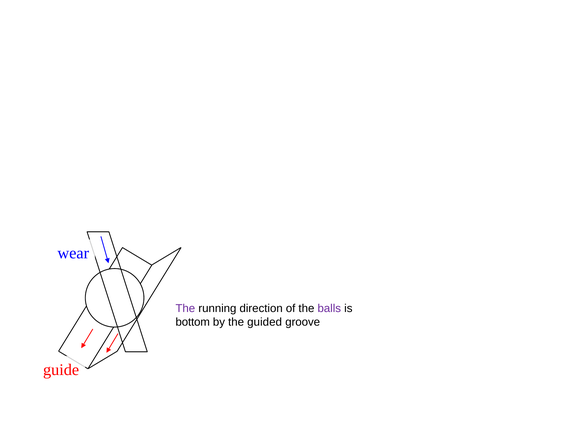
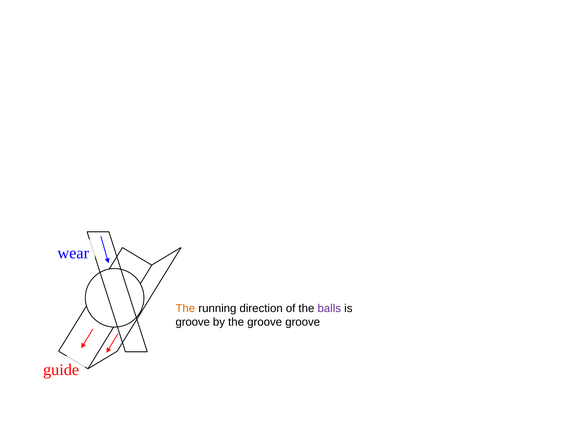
The at (185, 309) colour: purple -> orange
bottom at (193, 322): bottom -> groove
the guided: guided -> groove
